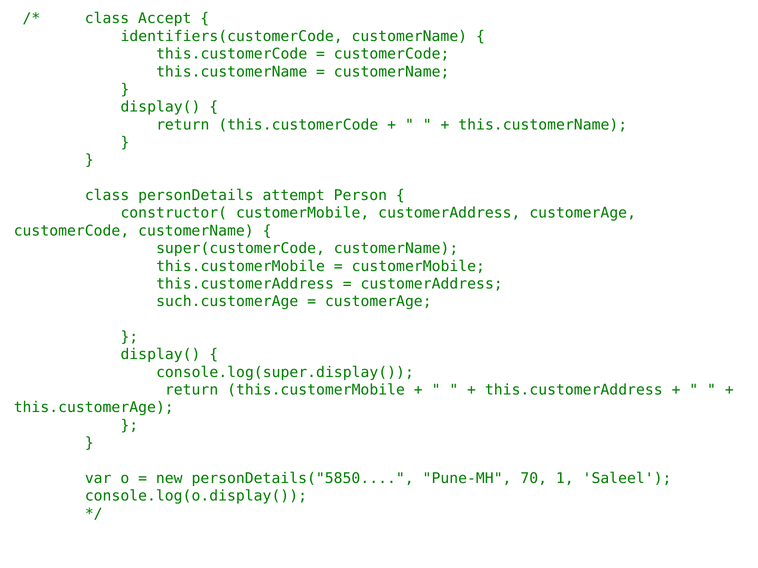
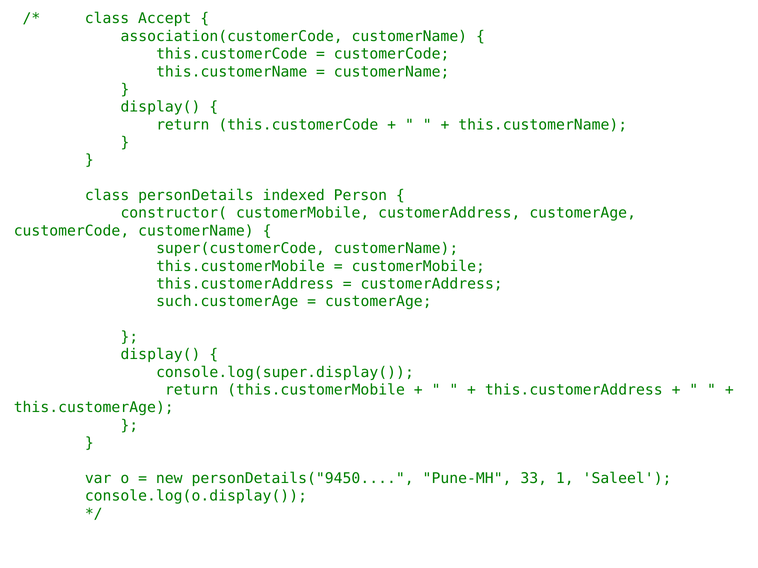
identifiers(customerCode: identifiers(customerCode -> association(customerCode
attempt: attempt -> indexed
personDetails("5850: personDetails("5850 -> personDetails("9450
70: 70 -> 33
